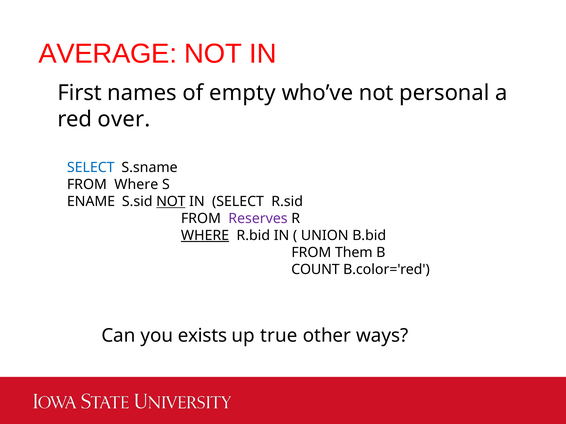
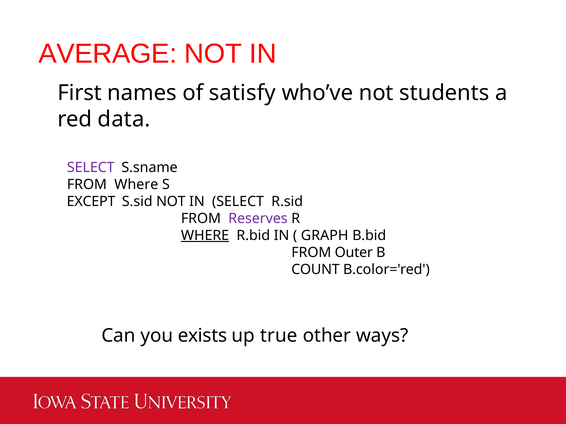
empty: empty -> satisfy
personal: personal -> students
over: over -> data
SELECT at (91, 168) colour: blue -> purple
ENAME: ENAME -> EXCEPT
NOT at (171, 202) underline: present -> none
UNION: UNION -> GRAPH
Them: Them -> Outer
